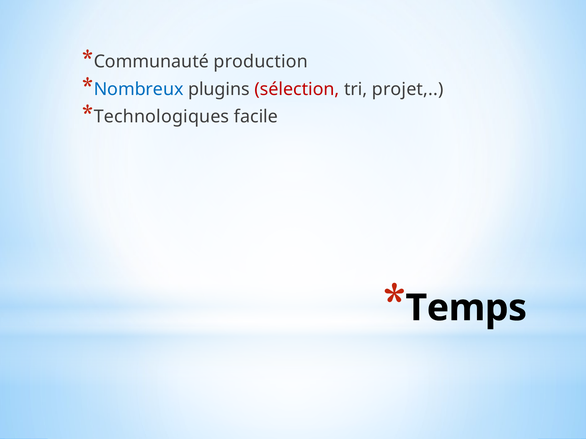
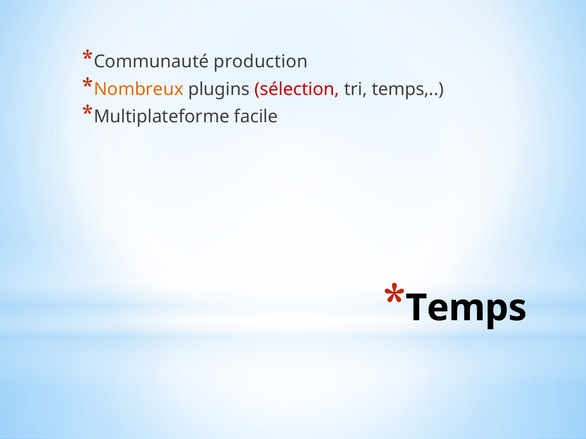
Nombreux colour: blue -> orange
tri projet: projet -> temps
Technologiques: Technologiques -> Multiplateforme
